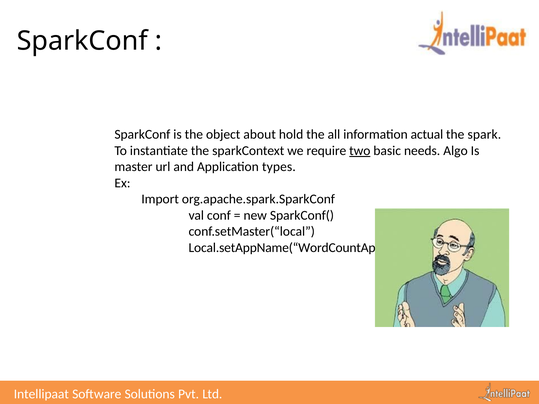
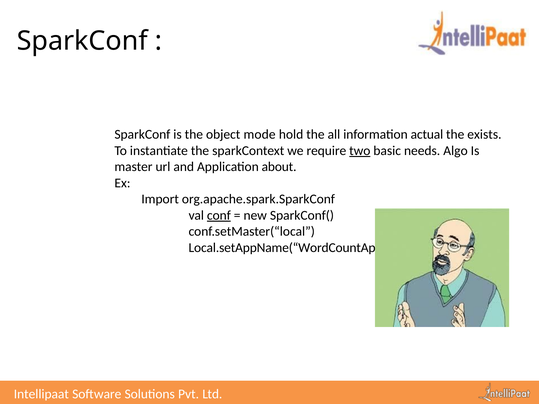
about: about -> mode
spark: spark -> exists
types: types -> about
conf underline: none -> present
